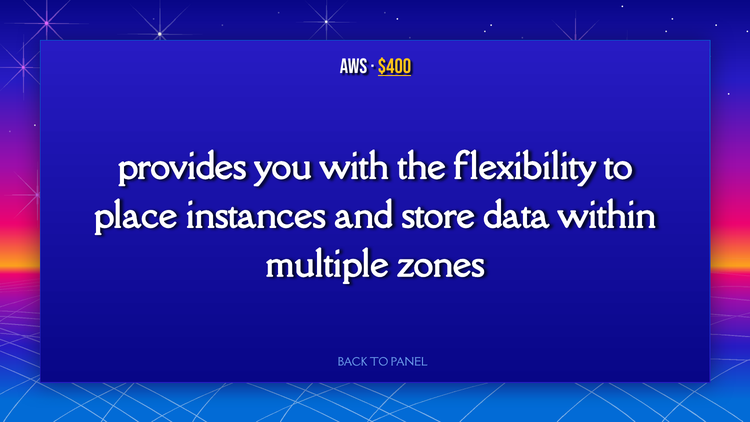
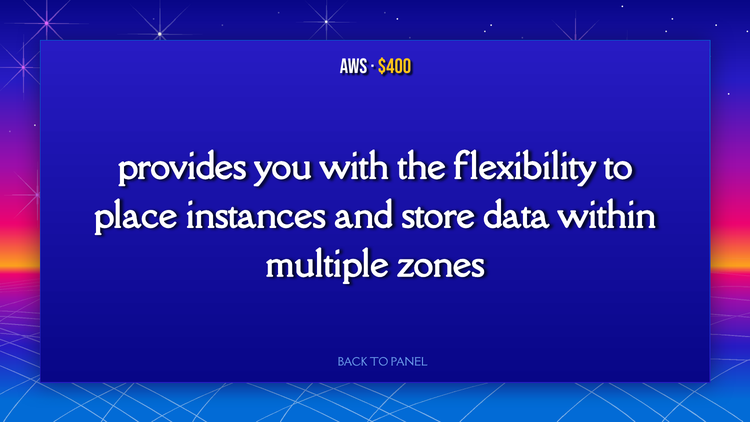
$400 underline: present -> none
